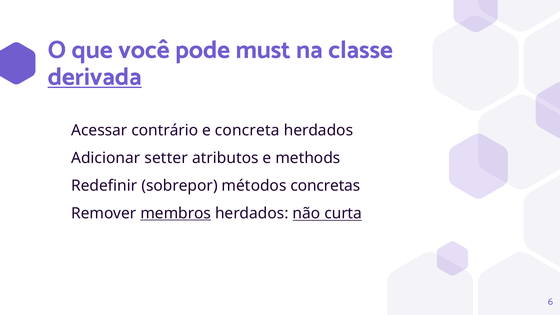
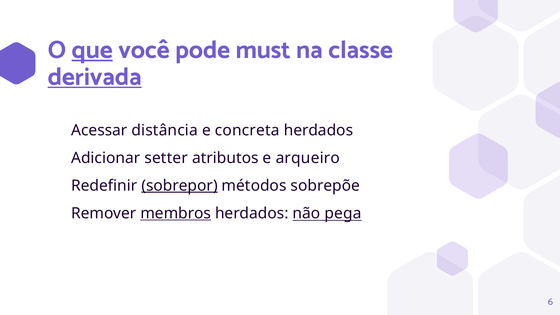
que underline: none -> present
contrário: contrário -> distância
methods: methods -> arqueiro
sobrepor underline: none -> present
concretas: concretas -> sobrepõe
curta: curta -> pega
